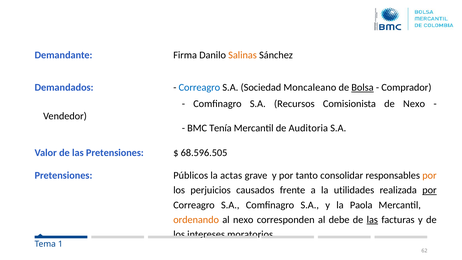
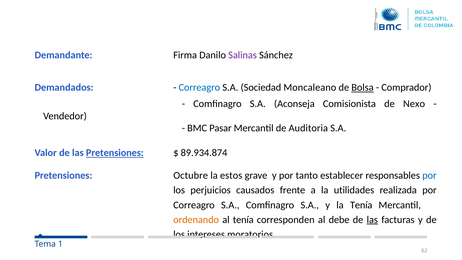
Salinas colour: orange -> purple
Recursos: Recursos -> Aconseja
Tenía: Tenía -> Pasar
Pretensiones underline: none -> present
68.596.505: 68.596.505 -> 89.934.874
Públicos: Públicos -> Octubre
actas: actas -> estos
consolidar: consolidar -> establecer
por at (429, 175) colour: orange -> blue
por at (429, 190) underline: present -> none
la Paola: Paola -> Tenía
al nexo: nexo -> tenía
